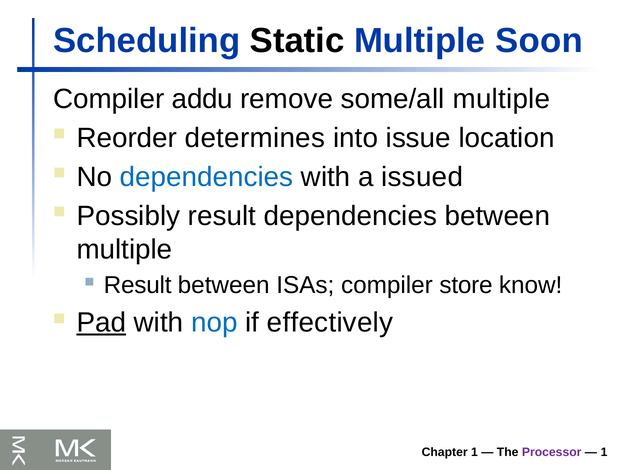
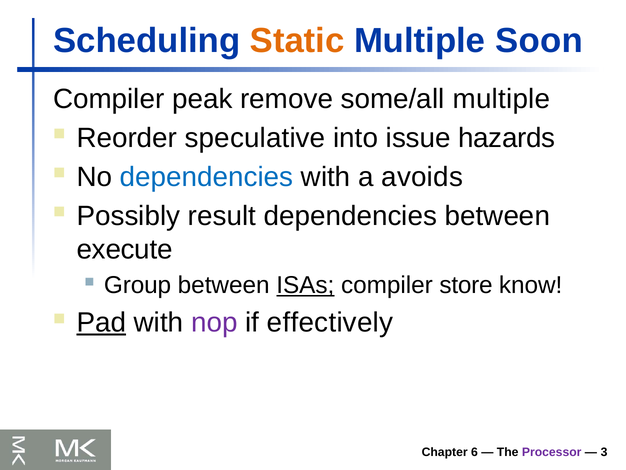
Static colour: black -> orange
addu: addu -> peak
determines: determines -> speculative
location: location -> hazards
issued: issued -> avoids
multiple at (125, 249): multiple -> execute
Result at (138, 285): Result -> Group
ISAs underline: none -> present
nop colour: blue -> purple
Chapter 1: 1 -> 6
1 at (604, 452): 1 -> 3
